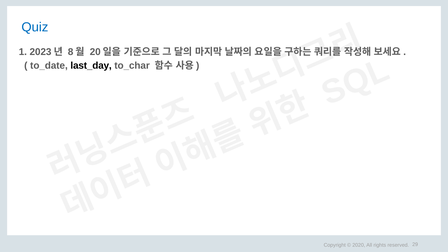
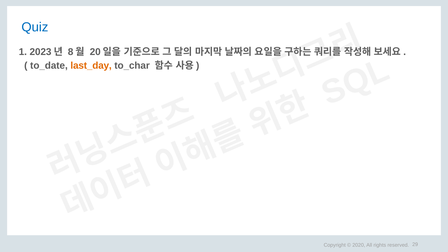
last_day colour: black -> orange
